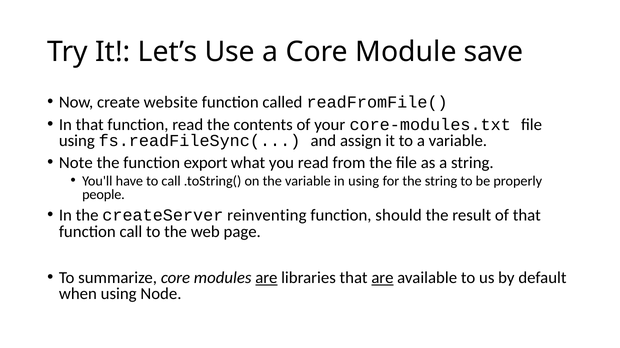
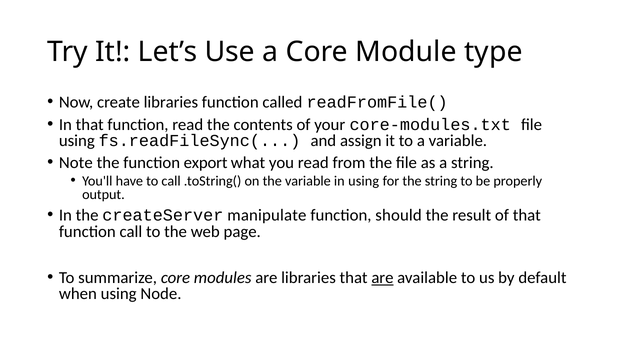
save: save -> type
create website: website -> libraries
people: people -> output
reinventing: reinventing -> manipulate
are at (266, 278) underline: present -> none
